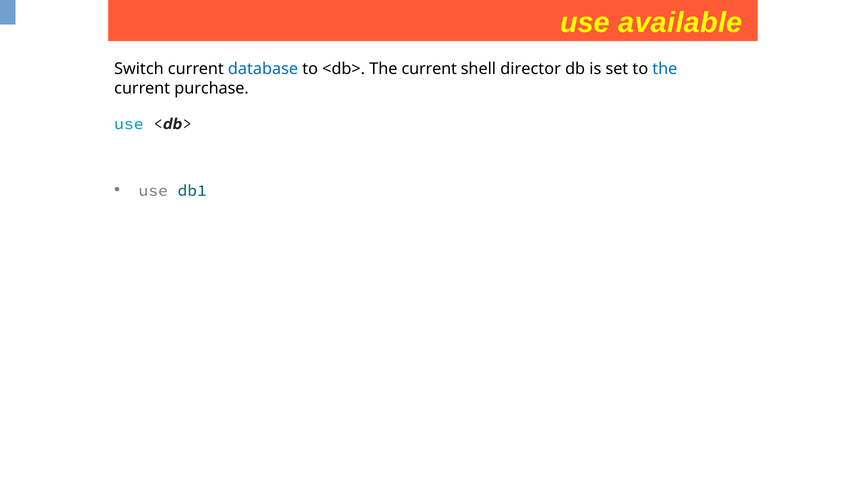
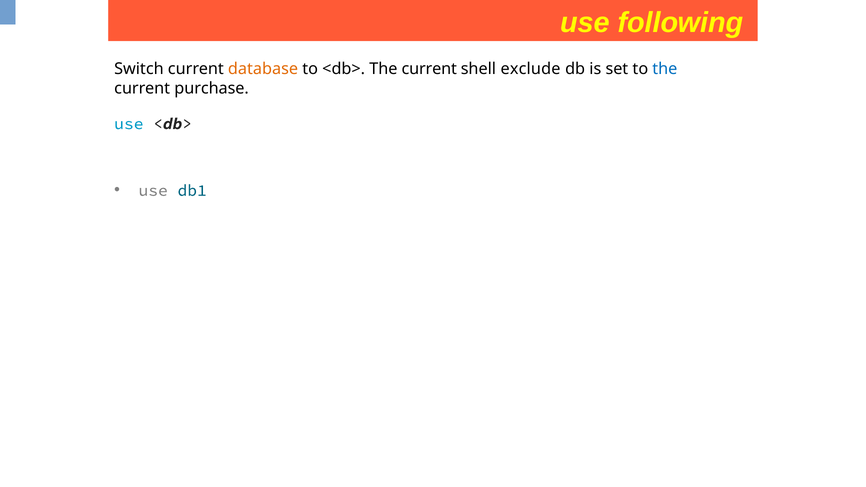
available: available -> following
database colour: blue -> orange
director: director -> exclude
